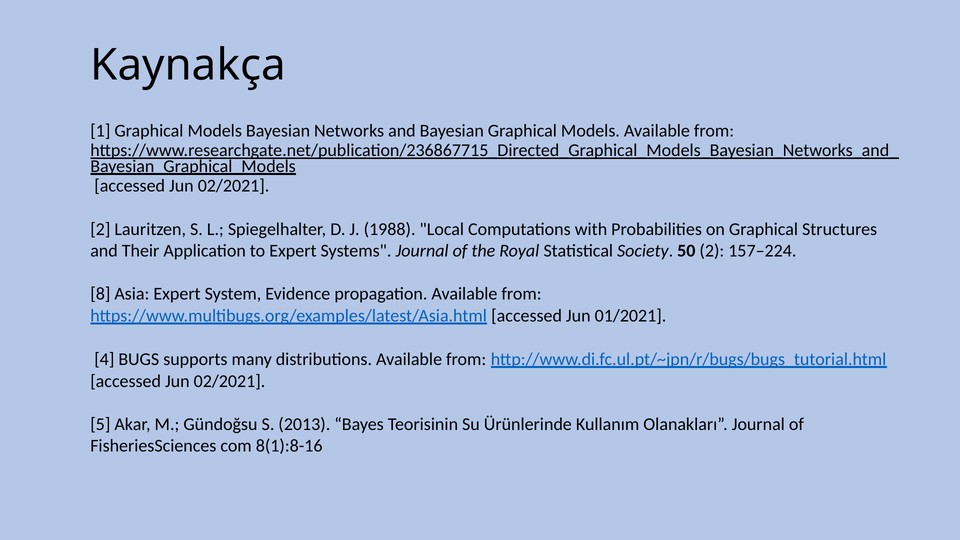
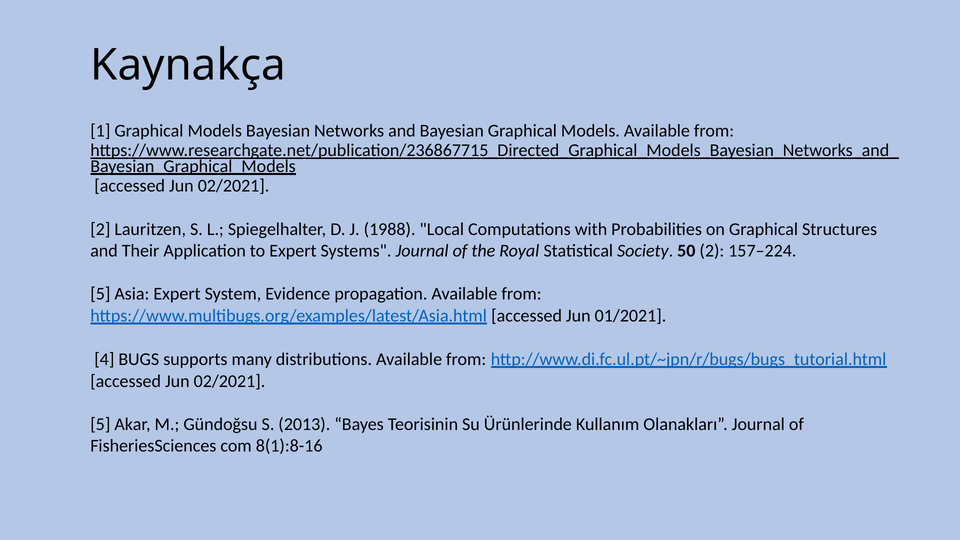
8 at (100, 294): 8 -> 5
